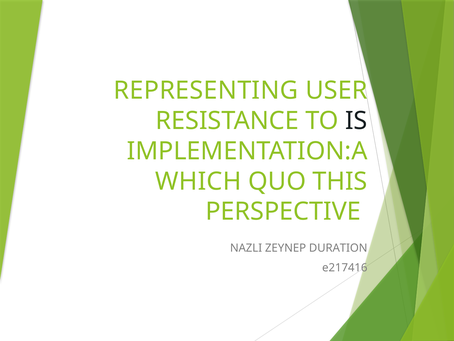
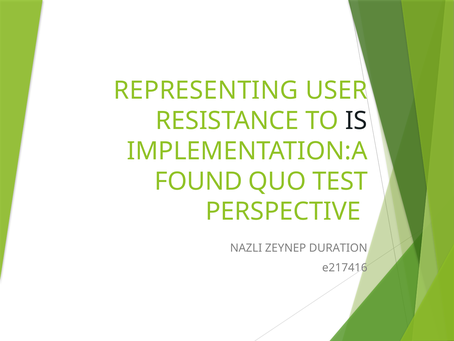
WHICH: WHICH -> FOUND
THIS: THIS -> TEST
